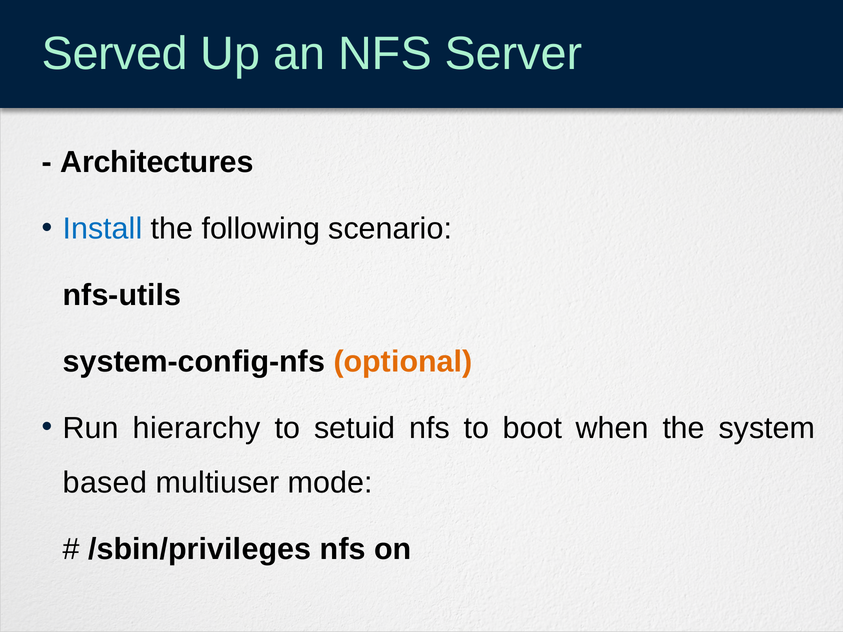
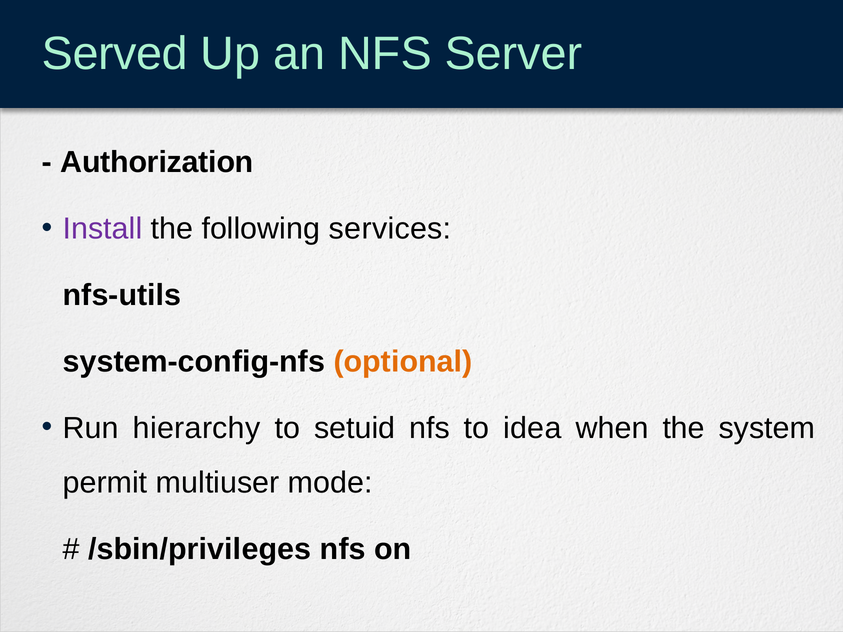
Architectures: Architectures -> Authorization
Install colour: blue -> purple
scenario: scenario -> services
boot: boot -> idea
based: based -> permit
